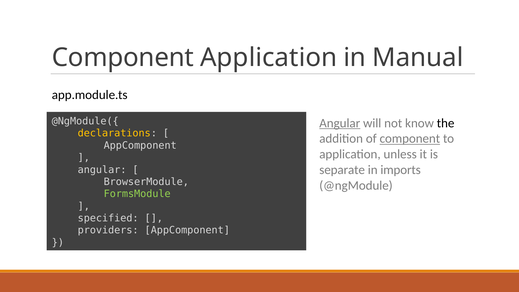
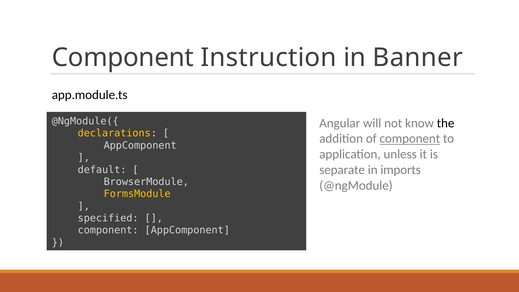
Component Application: Application -> Instruction
Manual: Manual -> Banner
Angular at (340, 123) underline: present -> none
angular at (102, 170): angular -> default
FormsModule colour: light green -> yellow
providers at (108, 230): providers -> component
